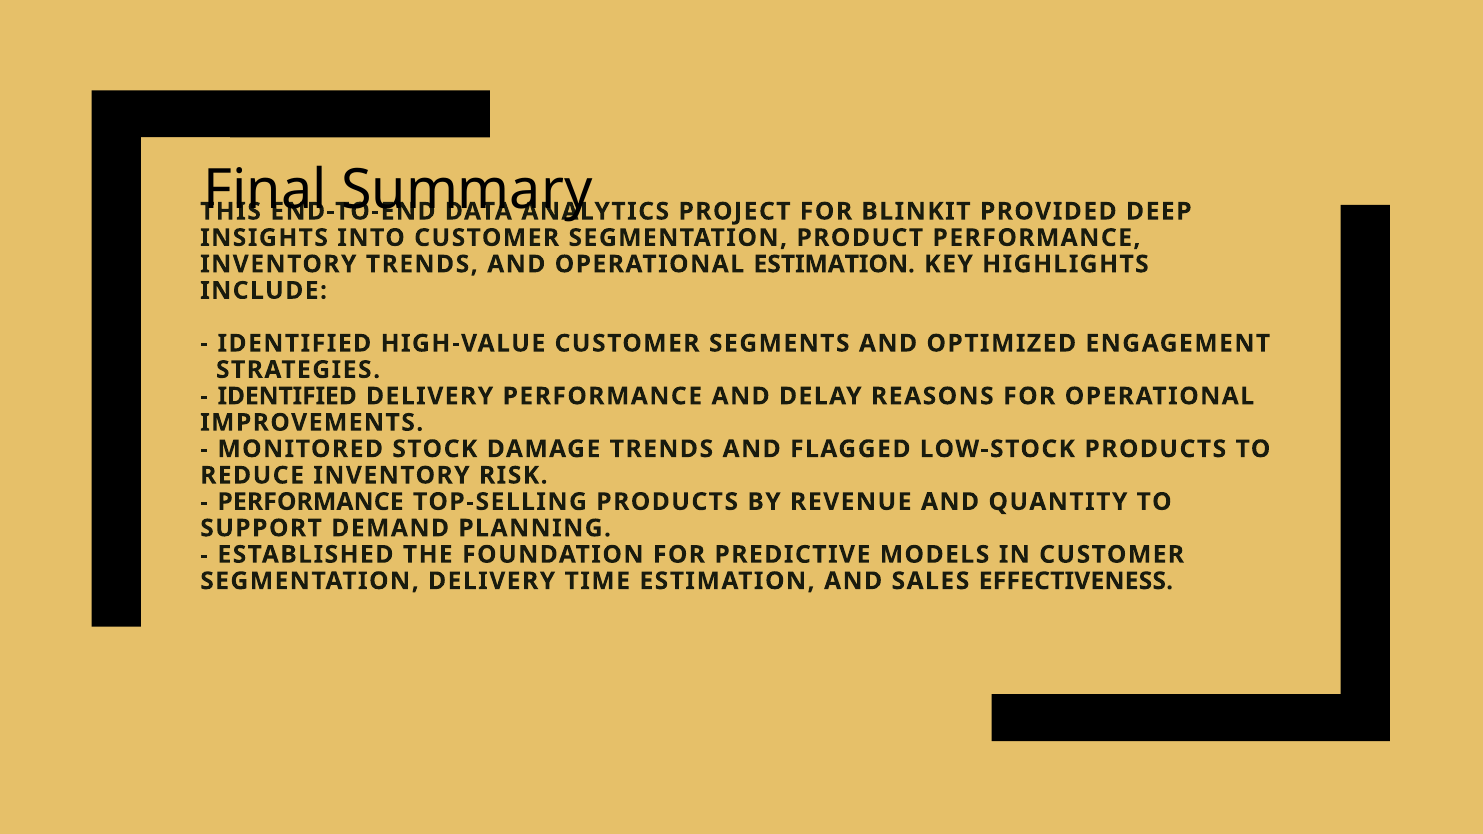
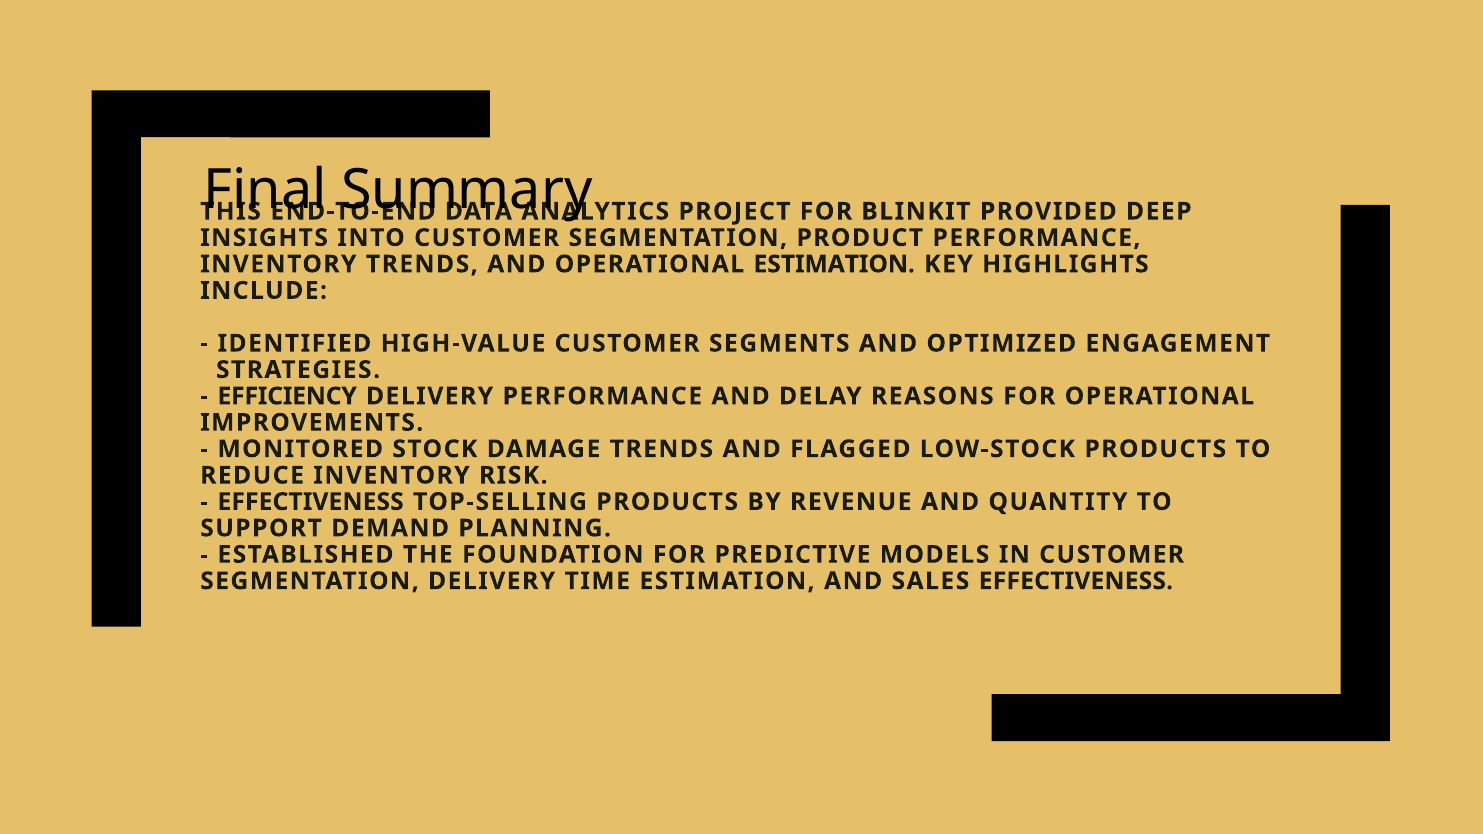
IDENTIFIED at (287, 396): IDENTIFIED -> EFFICIENCY
PERFORMANCE at (311, 502): PERFORMANCE -> EFFECTIVENESS
